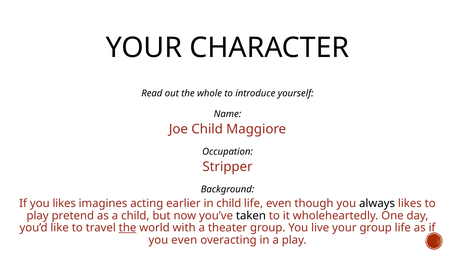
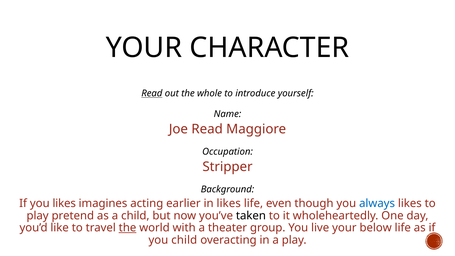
Read at (152, 93) underline: none -> present
Joe Child: Child -> Read
in child: child -> likes
always colour: black -> blue
your group: group -> below
you even: even -> child
